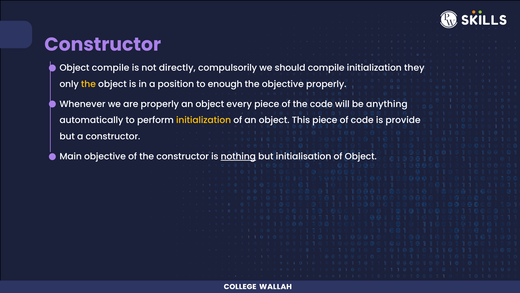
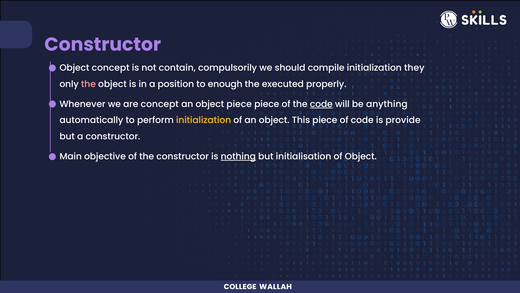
Object compile: compile -> concept
directly: directly -> contain
the at (88, 84) colour: yellow -> pink
the objective: objective -> executed
are properly: properly -> concept
object every: every -> piece
code at (321, 104) underline: none -> present
